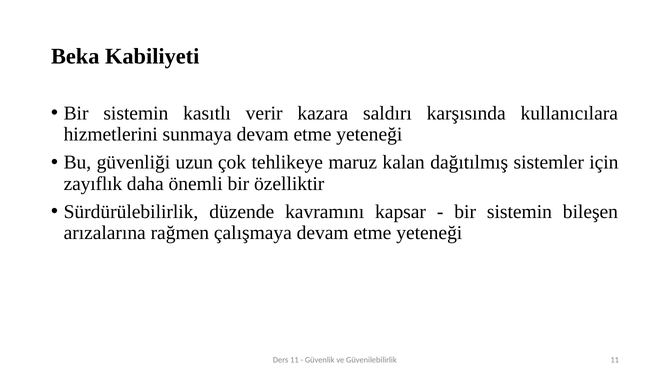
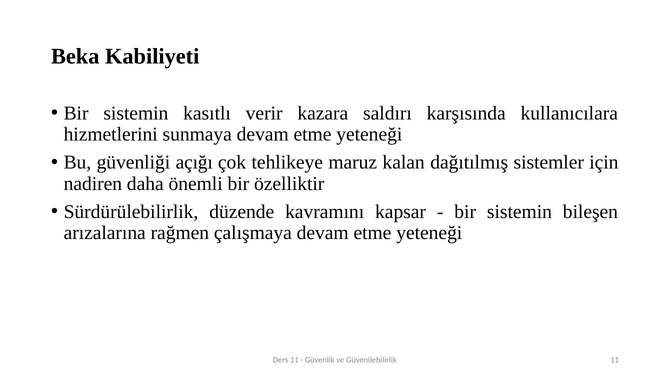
uzun: uzun -> açığı
zayıflık: zayıflık -> nadiren
